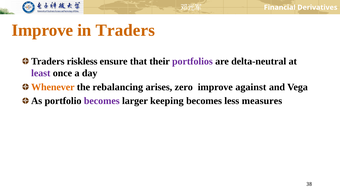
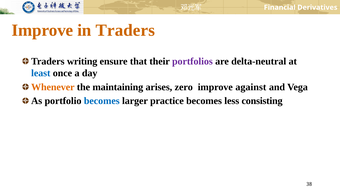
riskless: riskless -> writing
least colour: purple -> blue
rebalancing: rebalancing -> maintaining
becomes at (102, 101) colour: purple -> blue
keeping: keeping -> practice
measures: measures -> consisting
